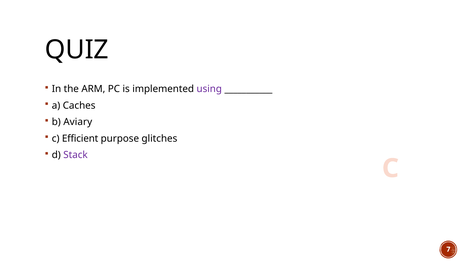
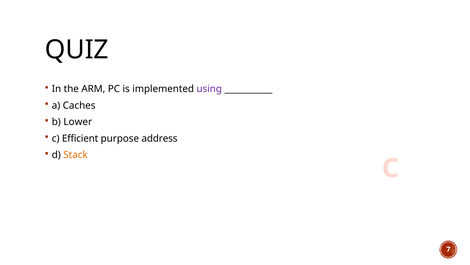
Aviary: Aviary -> Lower
glitches: glitches -> address
Stack colour: purple -> orange
